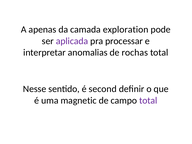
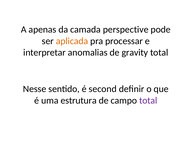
exploration: exploration -> perspective
aplicada colour: purple -> orange
rochas: rochas -> gravity
magnetic: magnetic -> estrutura
